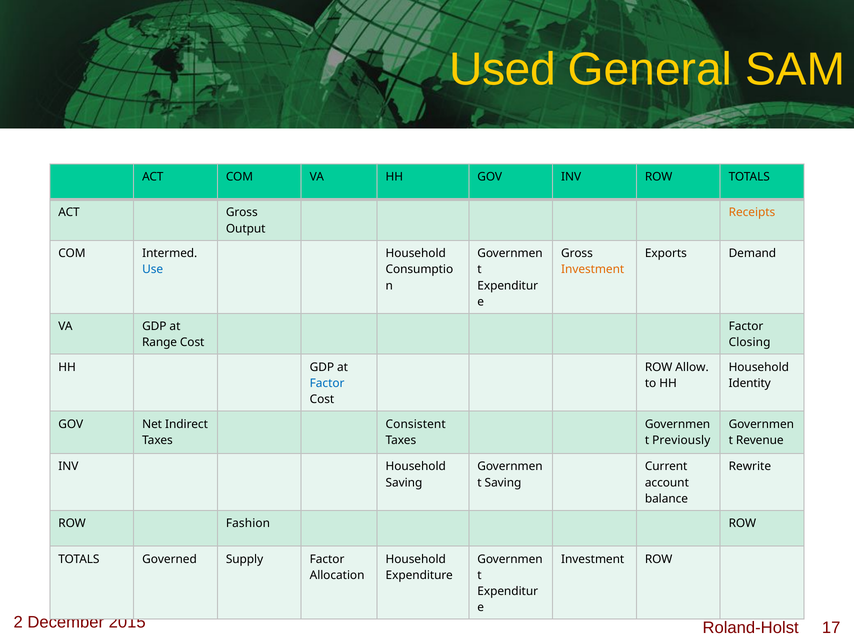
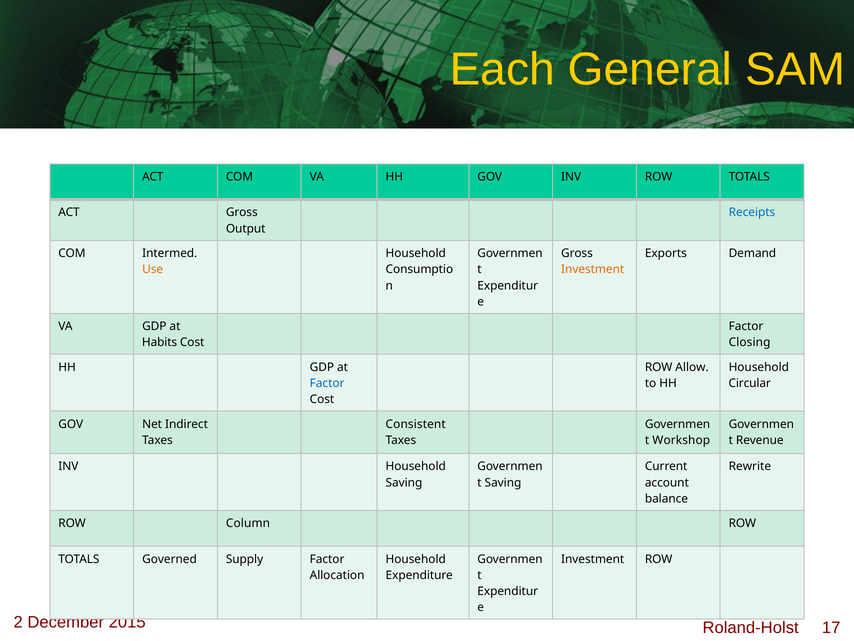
Used: Used -> Each
Receipts colour: orange -> blue
Use colour: blue -> orange
Range: Range -> Habits
Identity: Identity -> Circular
Previously: Previously -> Workshop
Fashion: Fashion -> Column
